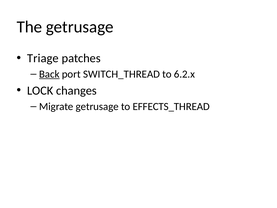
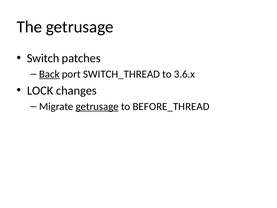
Triage: Triage -> Switch
6.2.x: 6.2.x -> 3.6.x
getrusage at (97, 106) underline: none -> present
EFFECTS_THREAD: EFFECTS_THREAD -> BEFORE_THREAD
